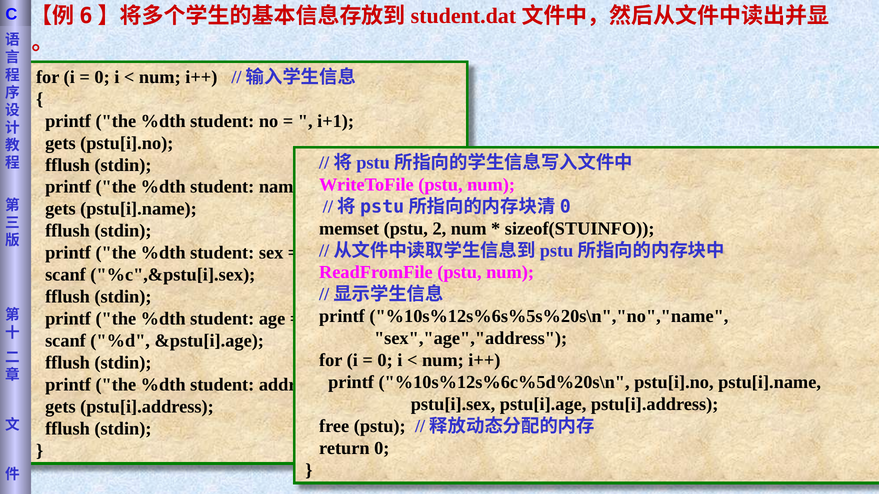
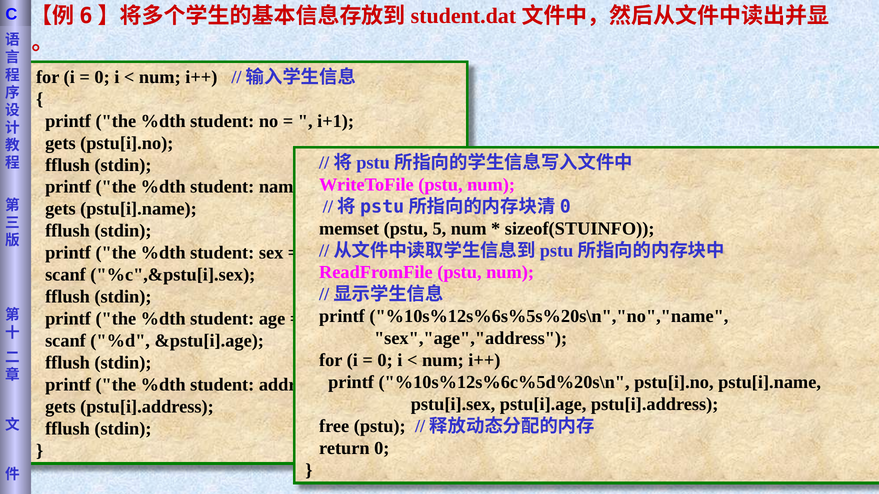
2: 2 -> 5
